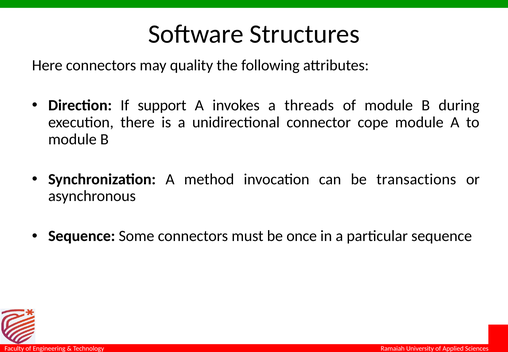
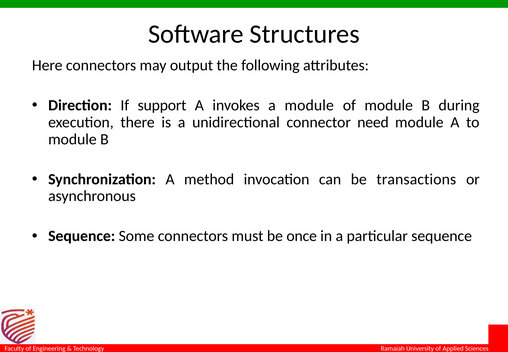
quality: quality -> output
a threads: threads -> module
cope: cope -> need
